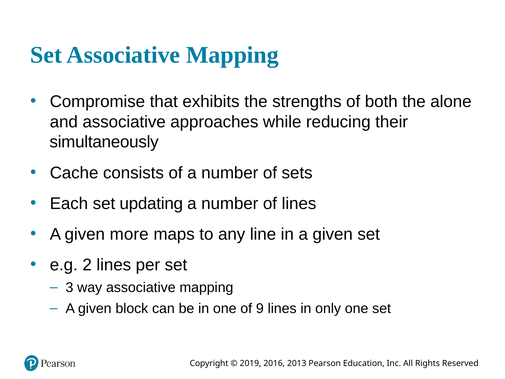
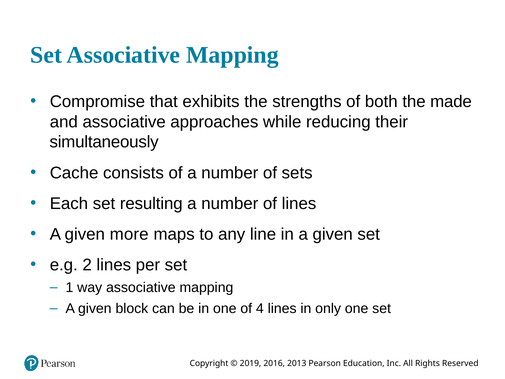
alone: alone -> made
updating: updating -> resulting
3: 3 -> 1
9: 9 -> 4
